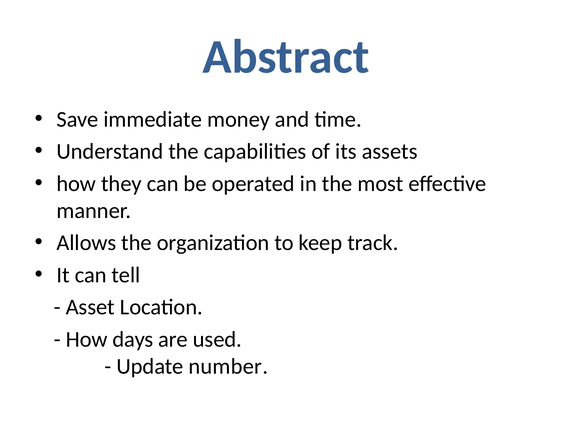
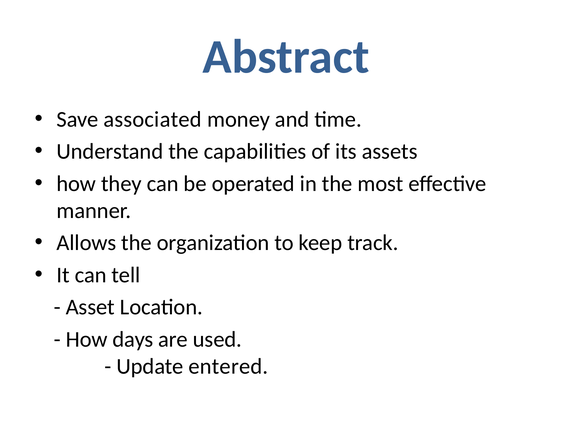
immediate: immediate -> associated
number: number -> entered
